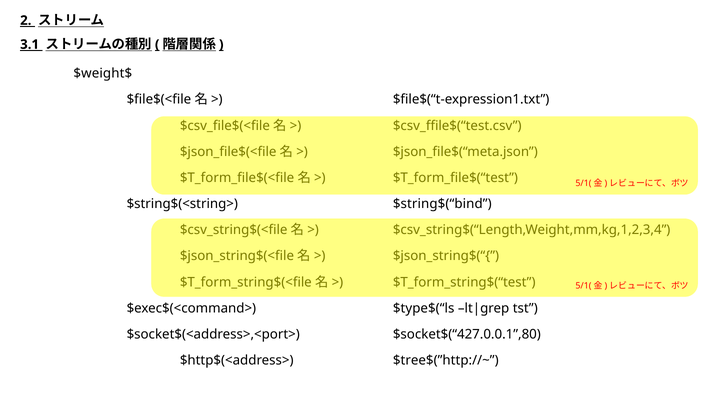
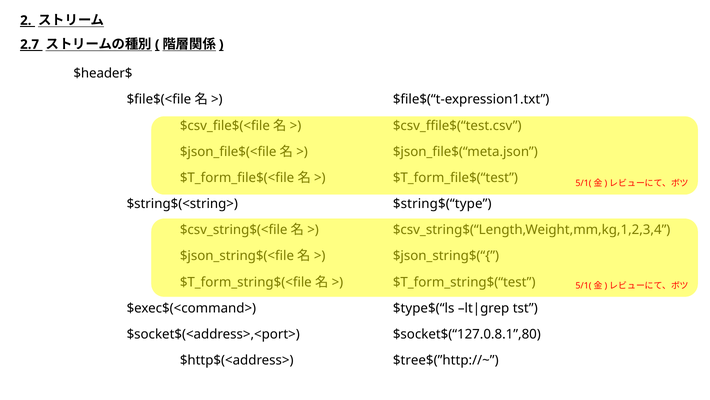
3.1: 3.1 -> 2.7
$weight$: $weight$ -> $header$
$string$(“bind: $string$(“bind -> $string$(“type
$socket$(“427.0.0.1”,80: $socket$(“427.0.0.1”,80 -> $socket$(“127.0.8.1”,80
